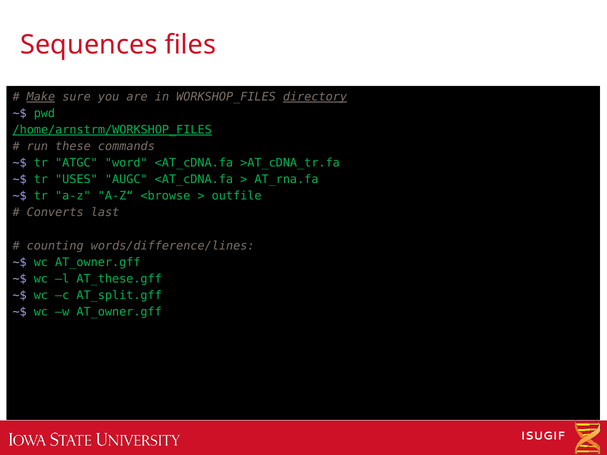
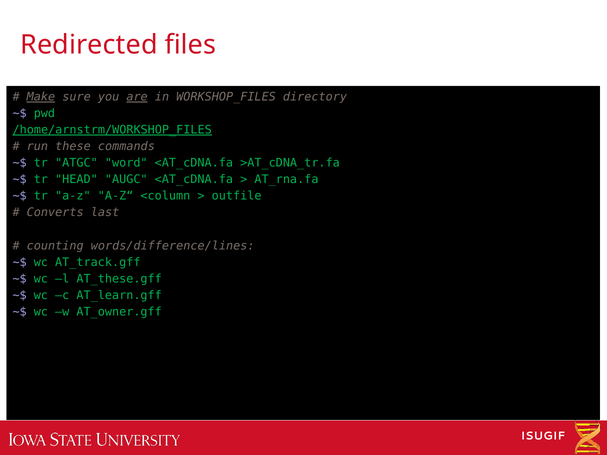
Sequences: Sequences -> Redirected
are underline: none -> present
directory underline: present -> none
USES: USES -> HEAD
<browse: <browse -> <column
wc AT_owner.gff: AT_owner.gff -> AT_track.gff
AT_split.gff: AT_split.gff -> AT_learn.gff
